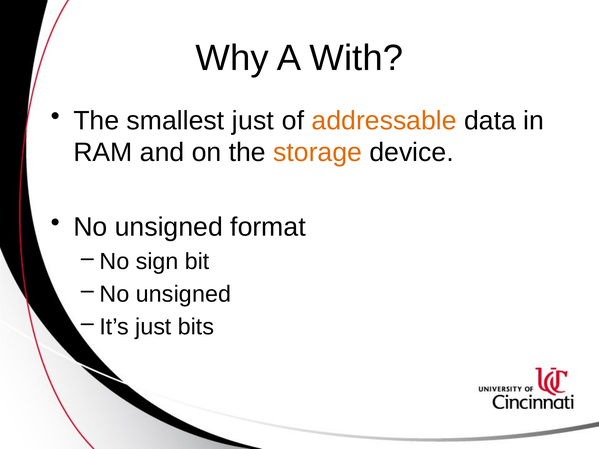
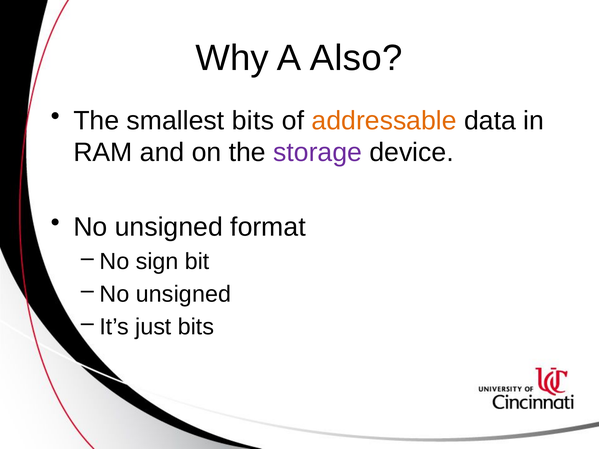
With: With -> Also
smallest just: just -> bits
storage colour: orange -> purple
